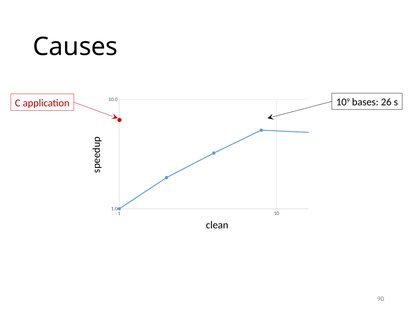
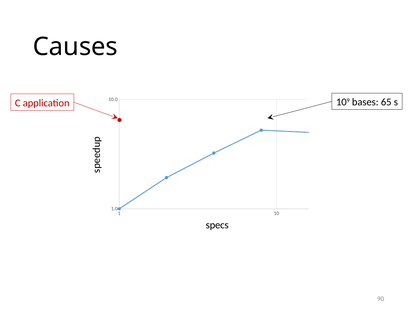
26: 26 -> 65
clean: clean -> specs
